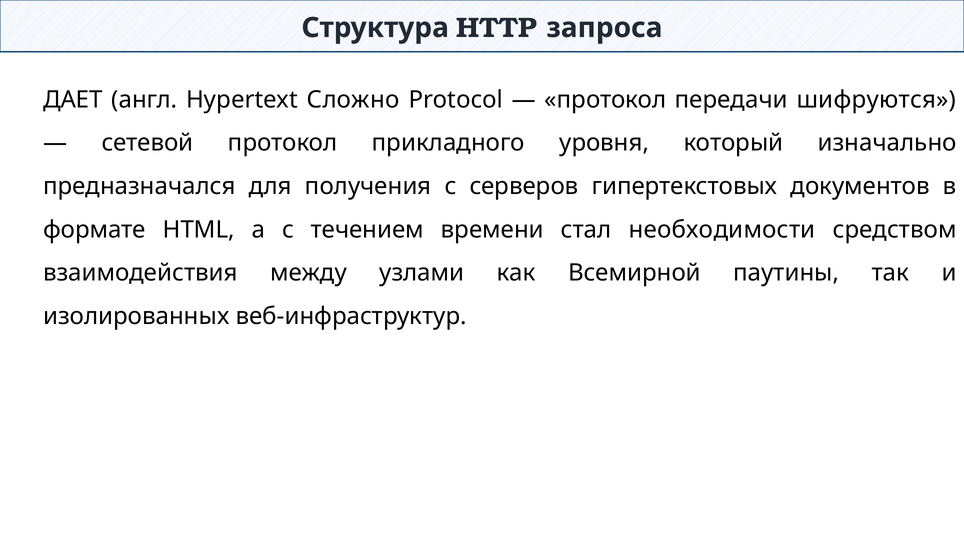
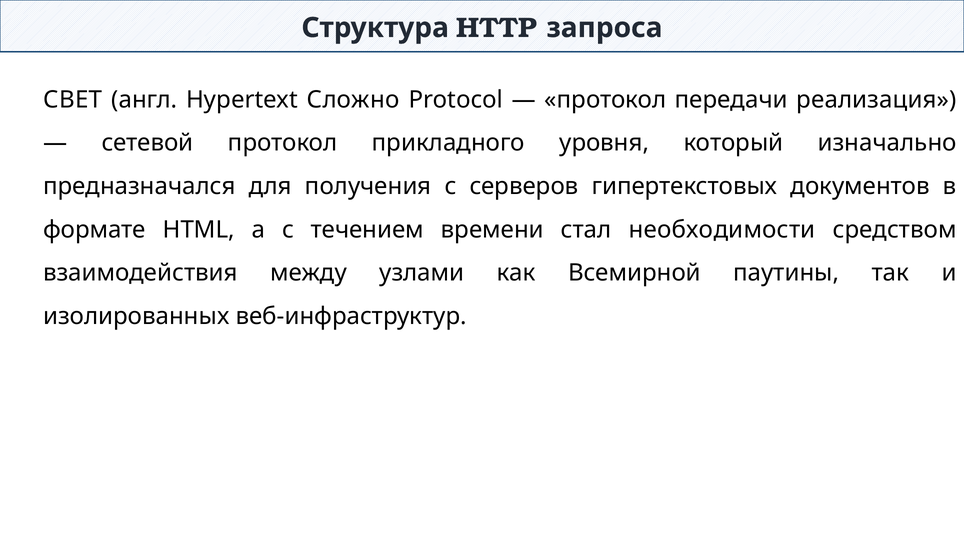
ДАЕТ: ДАЕТ -> СВЕТ
шифруются: шифруются -> реализация
